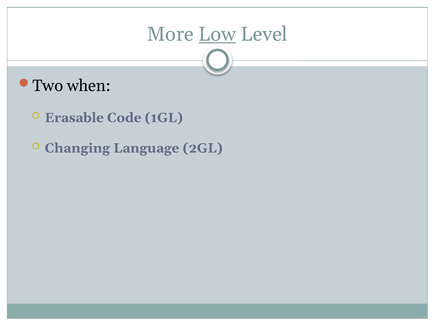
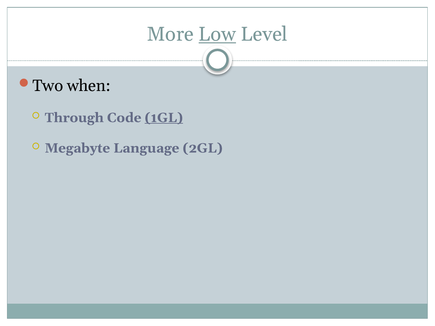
Erasable: Erasable -> Through
1GL underline: none -> present
Changing: Changing -> Megabyte
